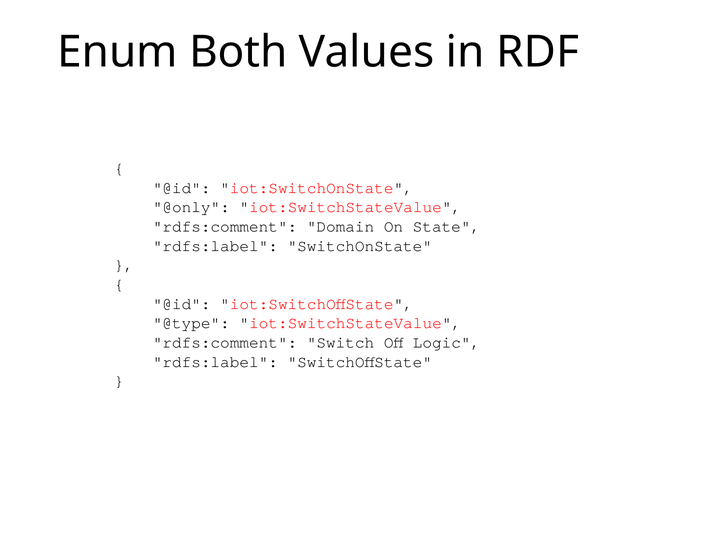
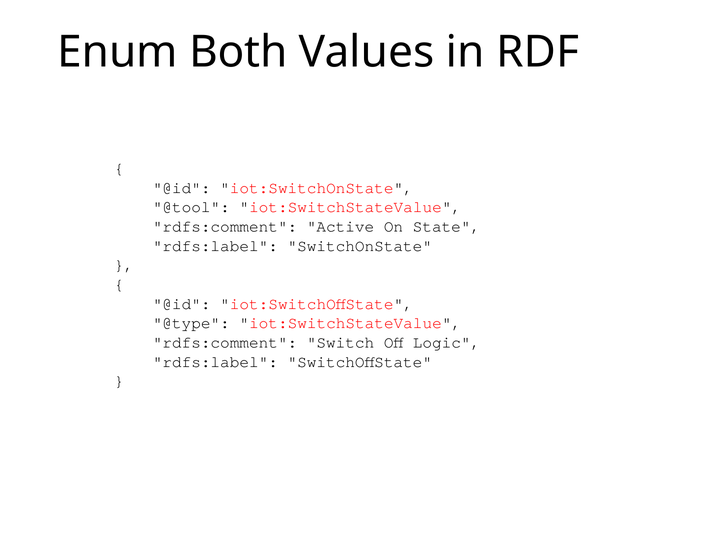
@only: @only -> @tool
Domain: Domain -> Active
